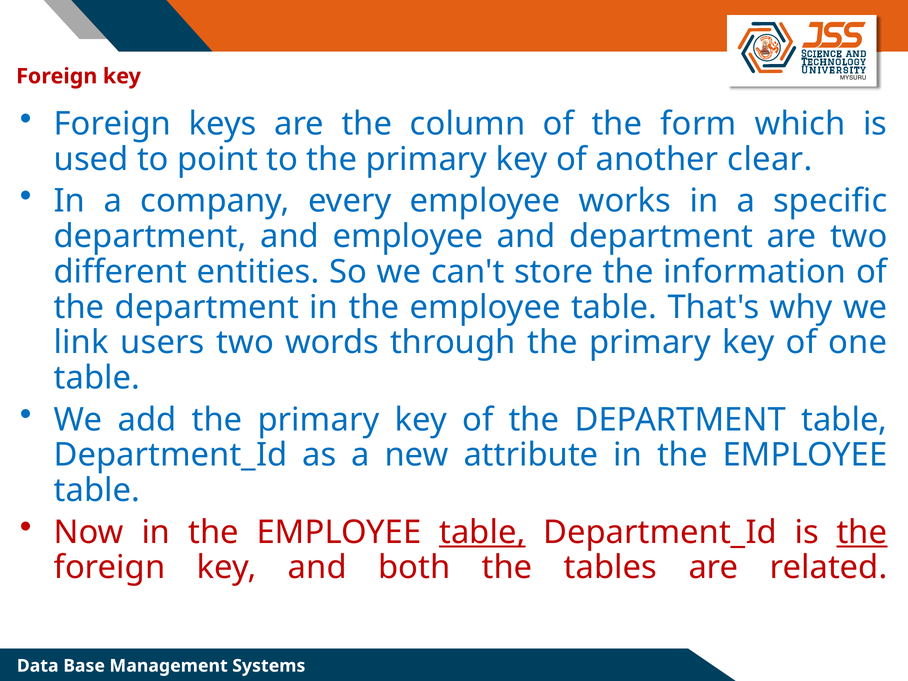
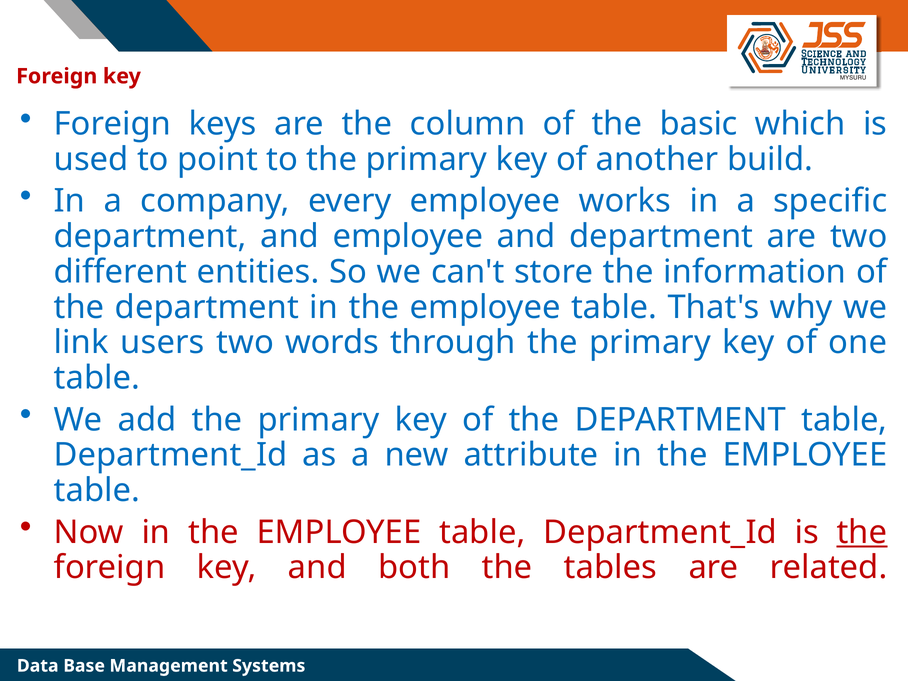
form: form -> basic
clear: clear -> build
table at (482, 532) underline: present -> none
